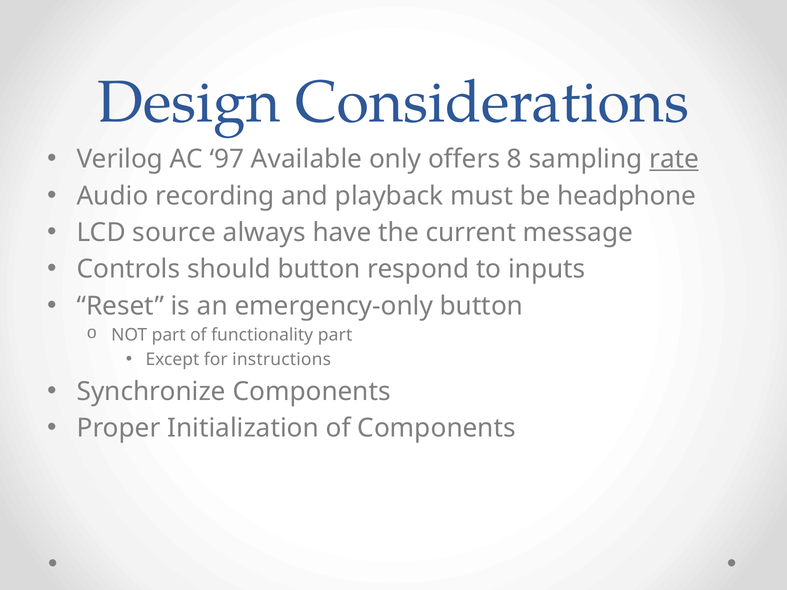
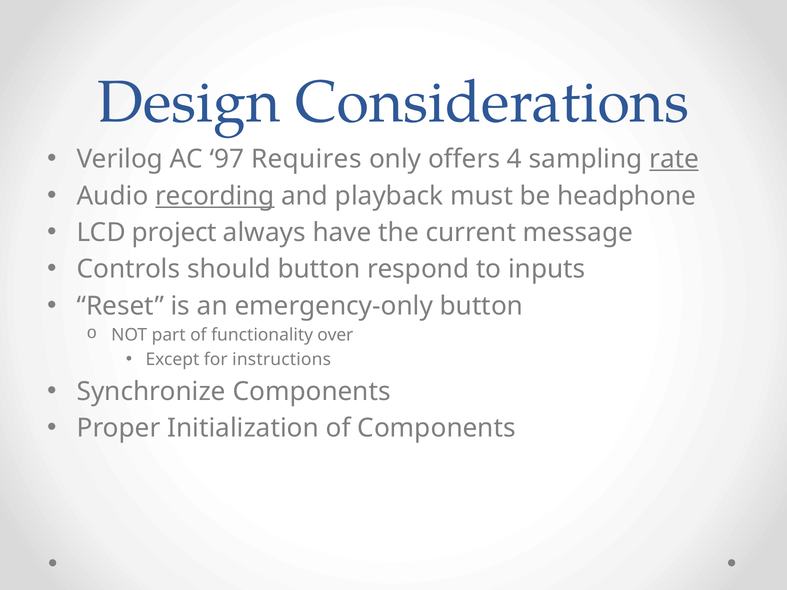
Available: Available -> Requires
8: 8 -> 4
recording underline: none -> present
source: source -> project
functionality part: part -> over
